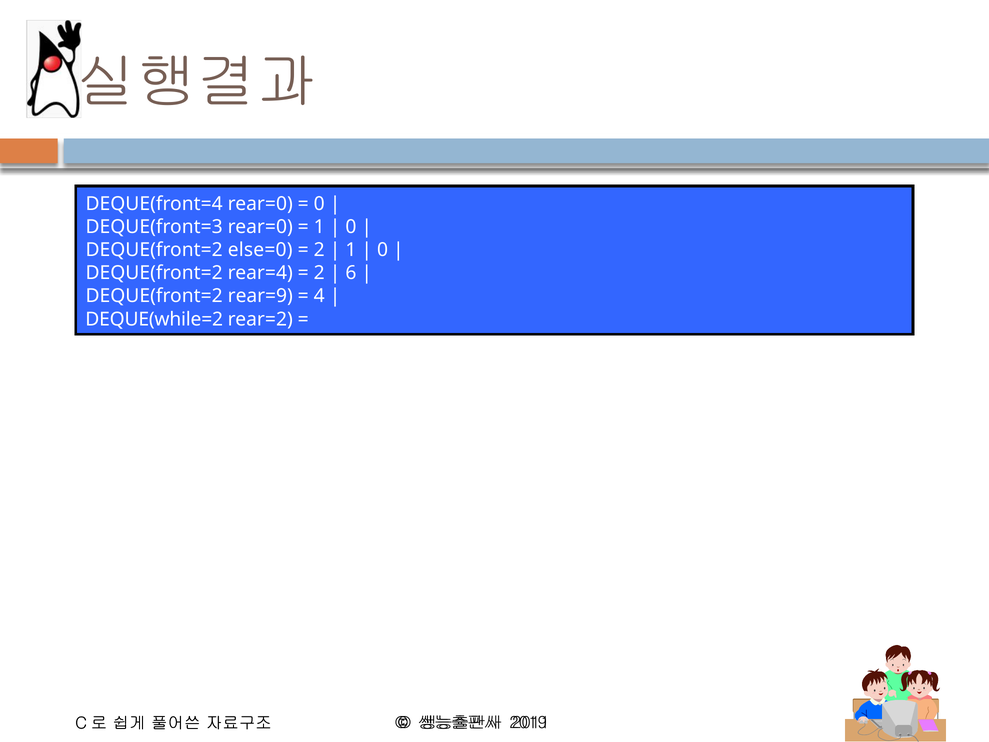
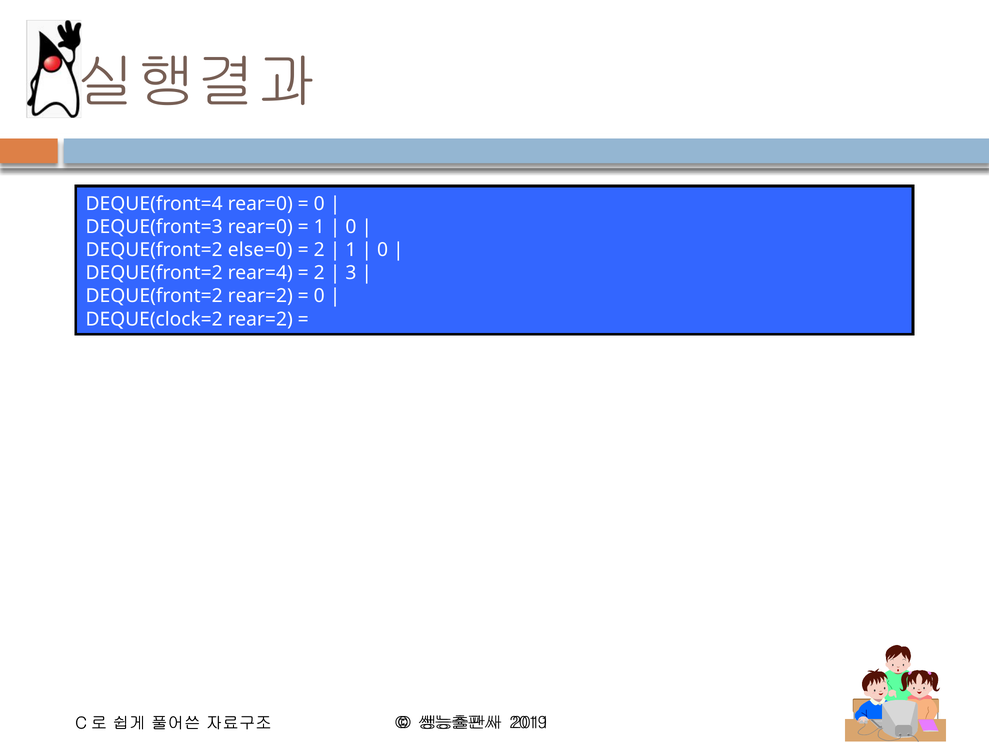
6: 6 -> 3
DEQUE(front=2 rear=9: rear=9 -> rear=2
4 at (319, 296): 4 -> 0
DEQUE(while=2: DEQUE(while=2 -> DEQUE(clock=2
